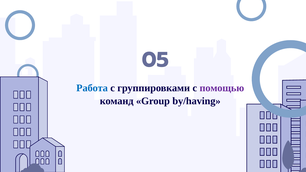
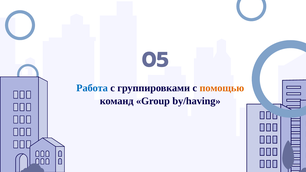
помощью colour: purple -> orange
